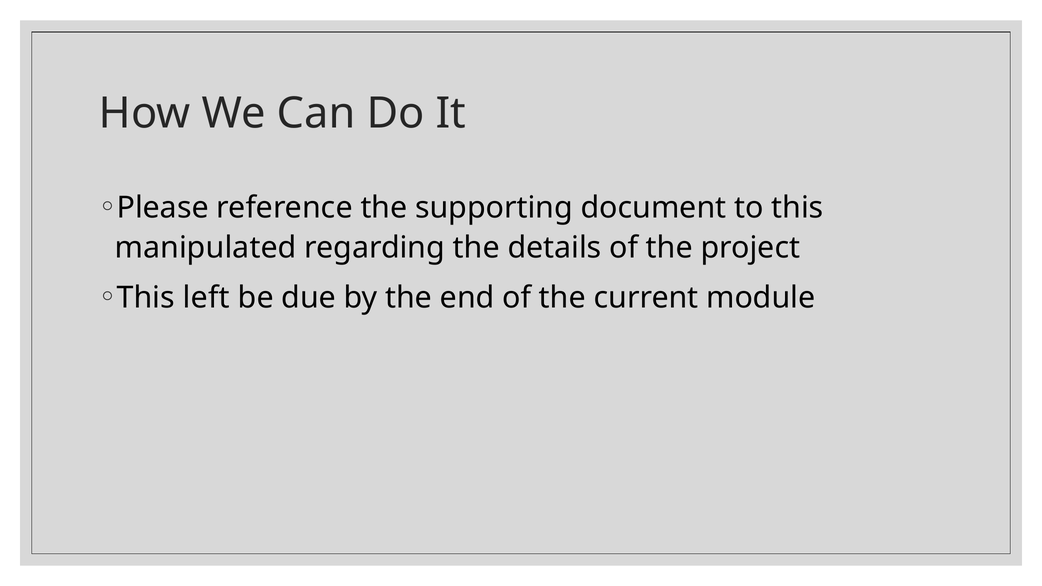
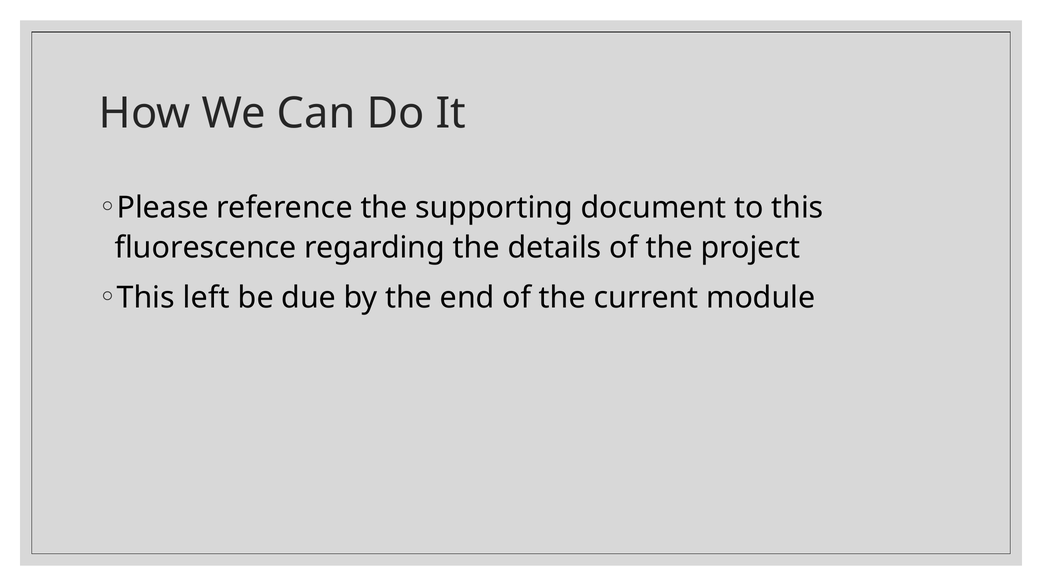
manipulated: manipulated -> fluorescence
